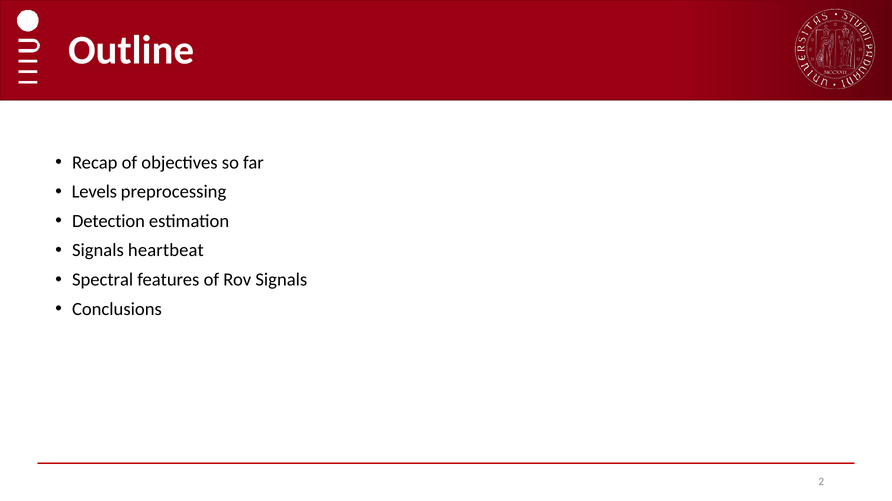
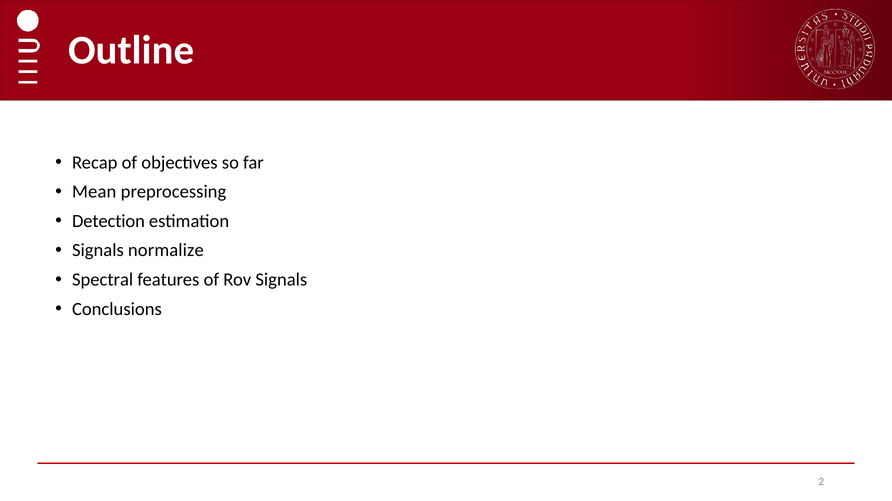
Levels: Levels -> Mean
heartbeat: heartbeat -> normalize
